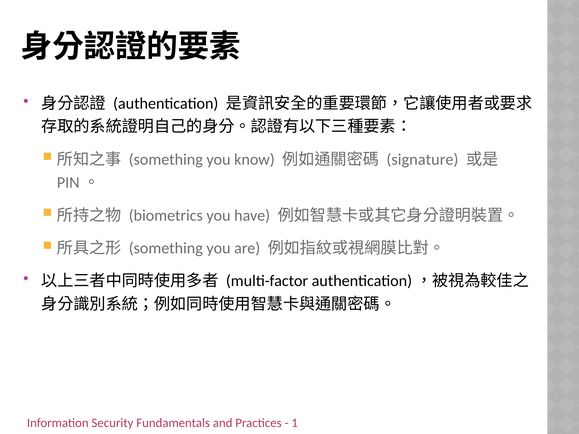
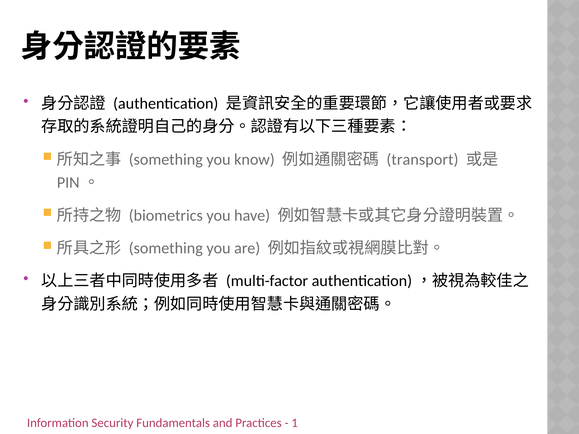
signature: signature -> transport
